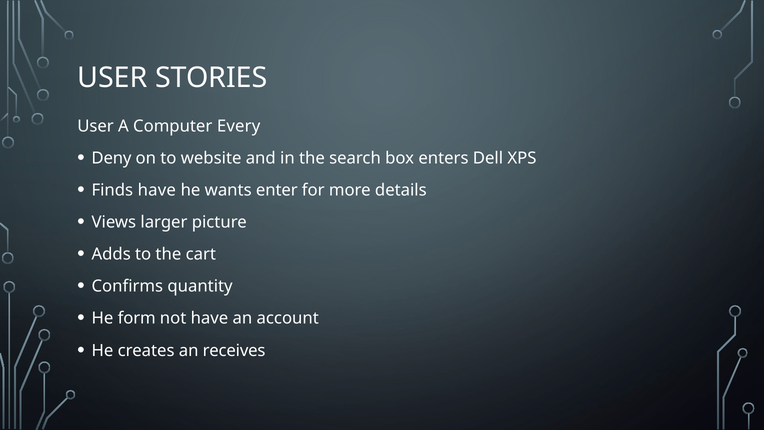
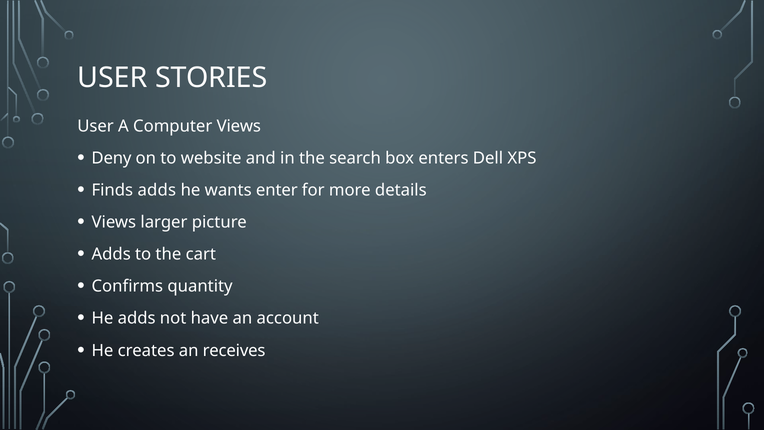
Computer Every: Every -> Views
Finds have: have -> adds
He form: form -> adds
